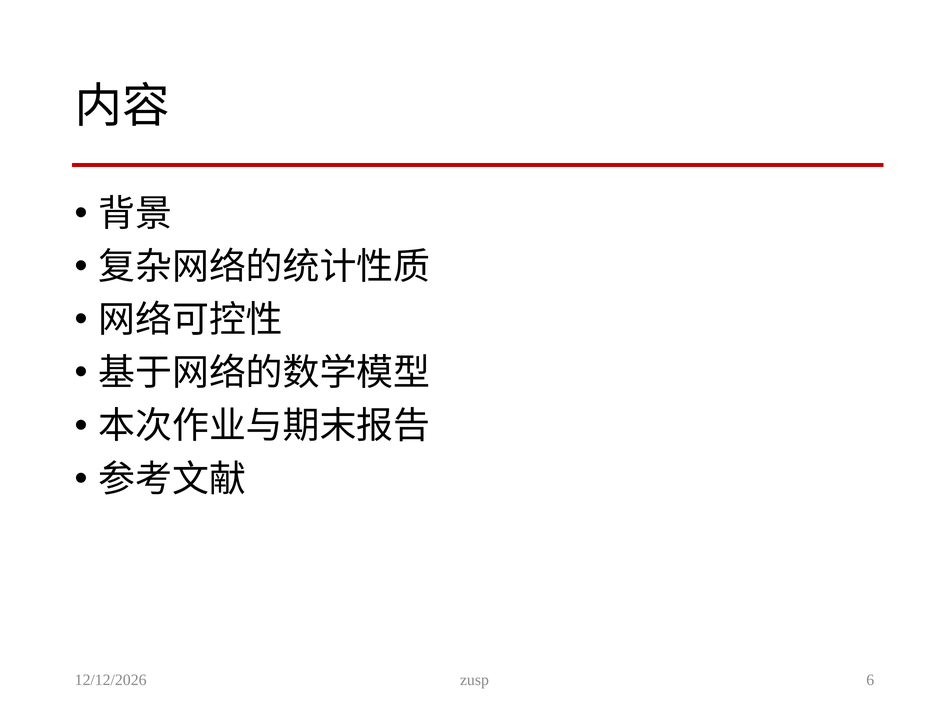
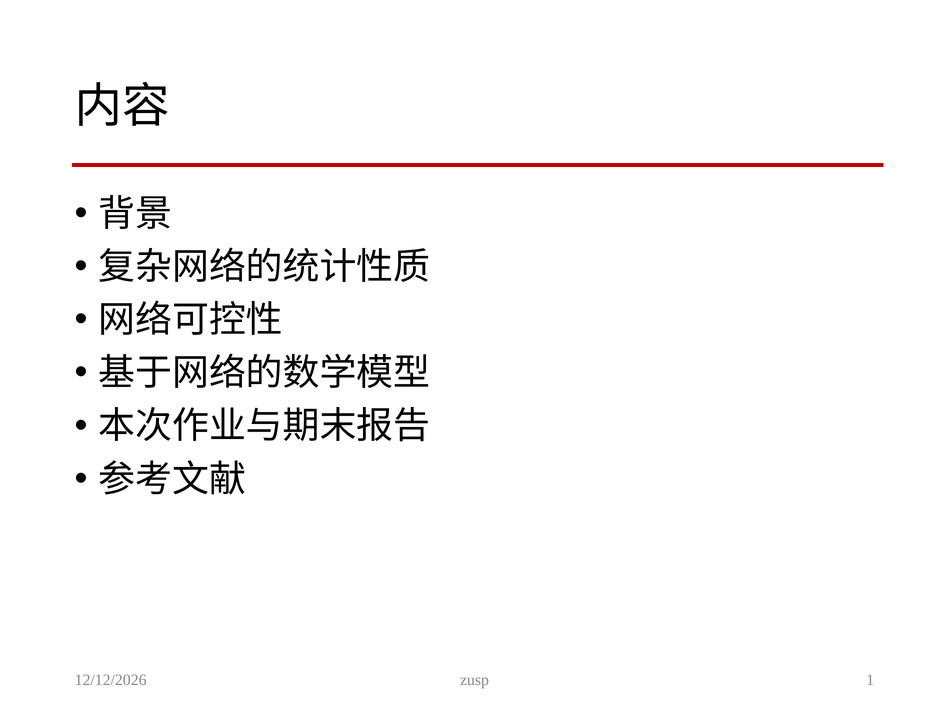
6: 6 -> 1
